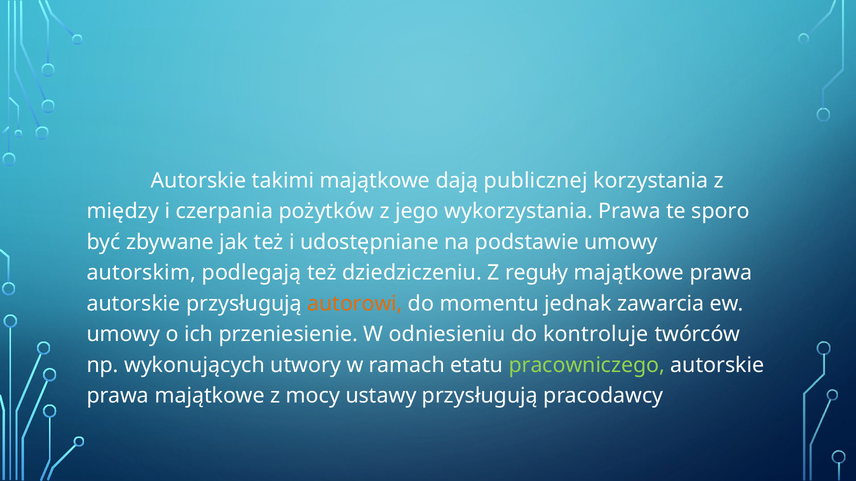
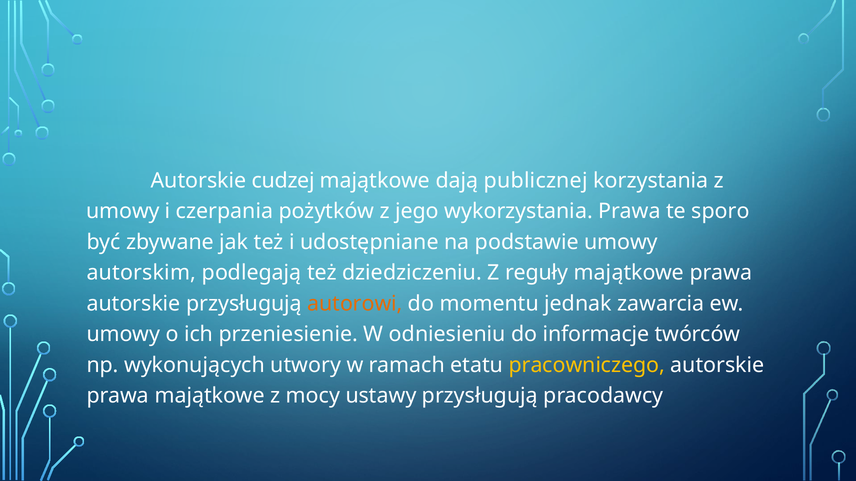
takimi: takimi -> cudzej
między at (123, 211): między -> umowy
kontroluje: kontroluje -> informacje
pracowniczego colour: light green -> yellow
